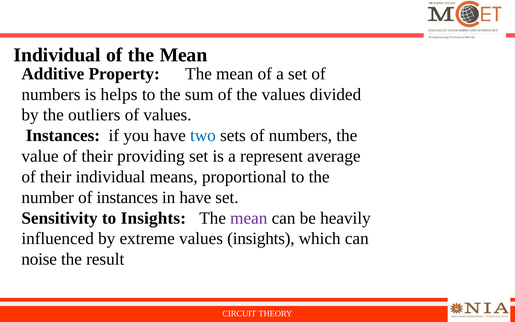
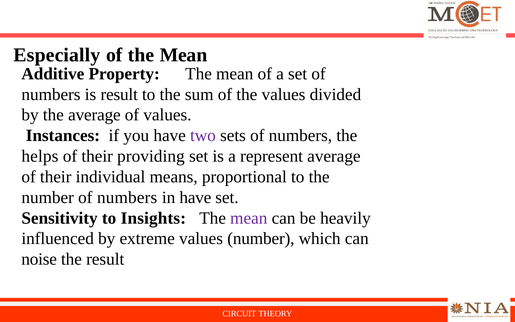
Individual at (57, 55): Individual -> Especially
is helps: helps -> result
the outliers: outliers -> average
two colour: blue -> purple
value: value -> helps
number of instances: instances -> numbers
values insights: insights -> number
